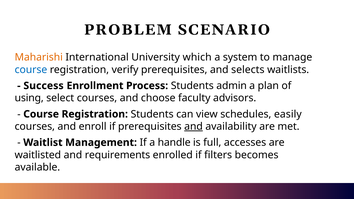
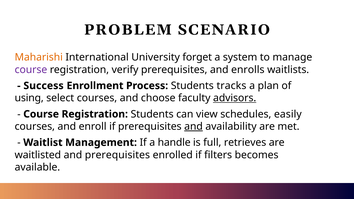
which: which -> forget
course at (31, 70) colour: blue -> purple
selects: selects -> enrolls
admin: admin -> tracks
advisors underline: none -> present
accesses: accesses -> retrieves
and requirements: requirements -> prerequisites
